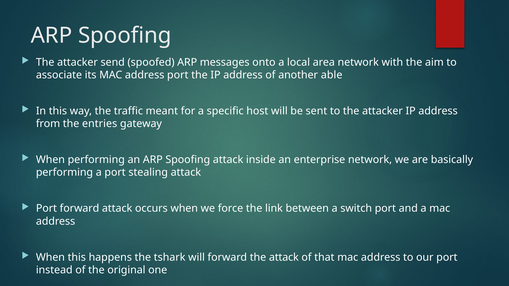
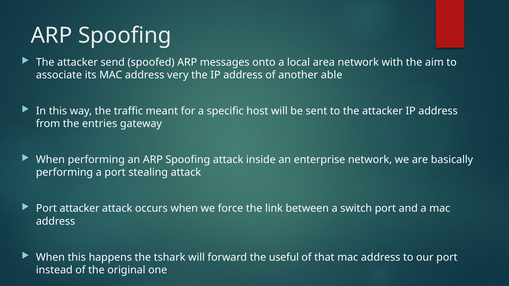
address port: port -> very
Port forward: forward -> attacker
the attack: attack -> useful
